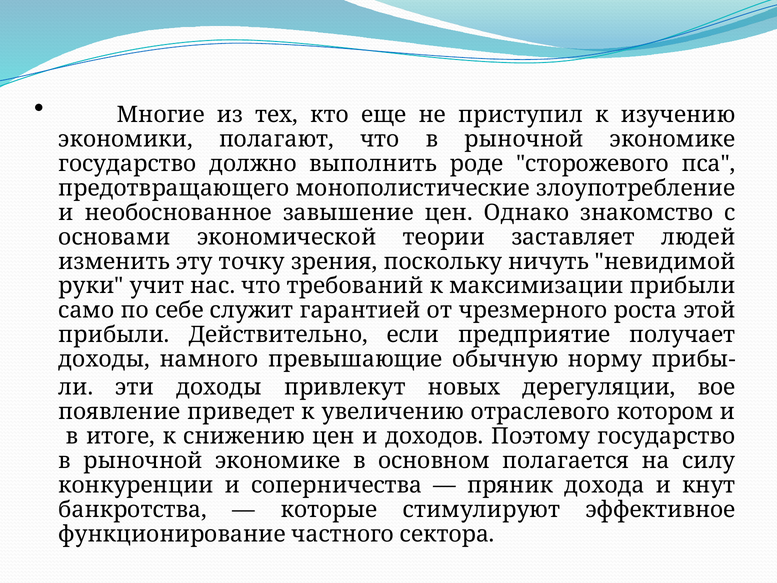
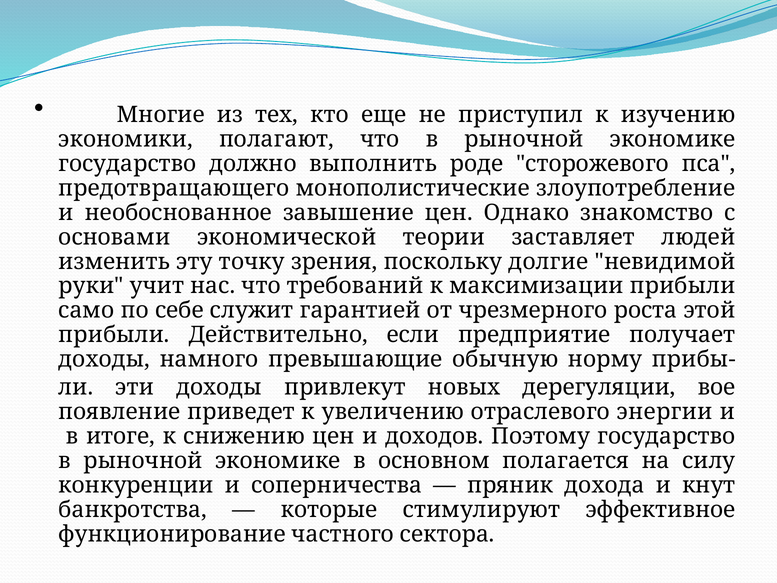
ничуть: ничуть -> долгие
котором: котором -> энергии
